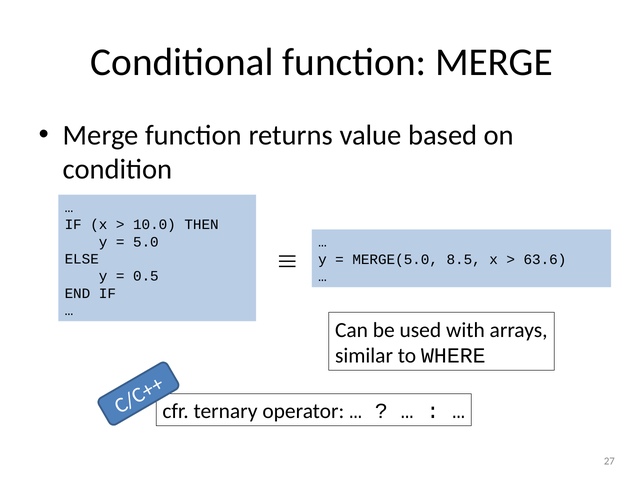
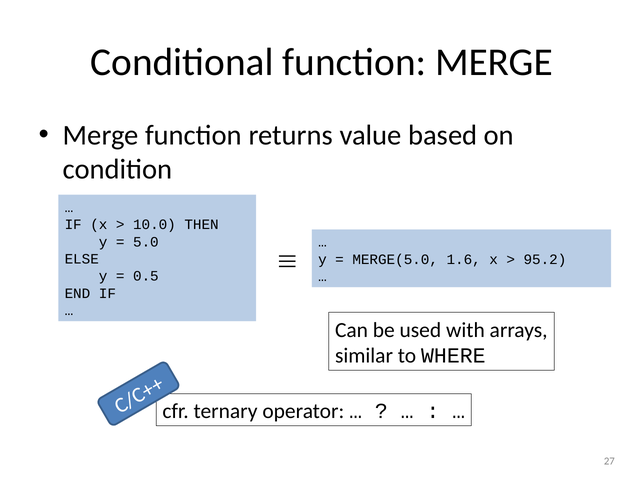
8.5: 8.5 -> 1.6
63.6: 63.6 -> 95.2
